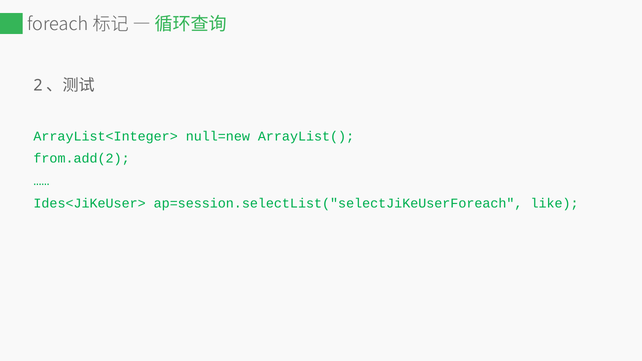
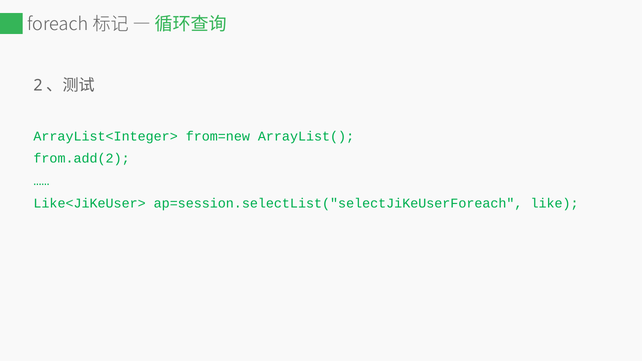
null=new: null=new -> from=new
Ides<JiKeUser>: Ides<JiKeUser> -> Like<JiKeUser>
